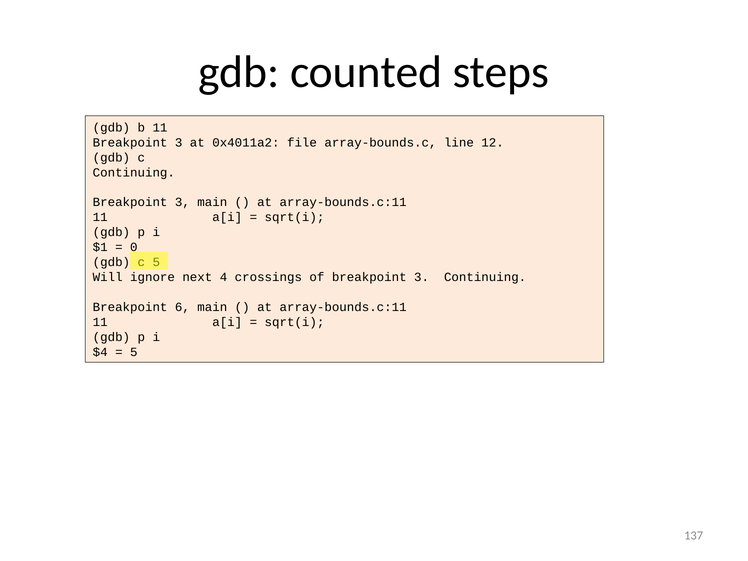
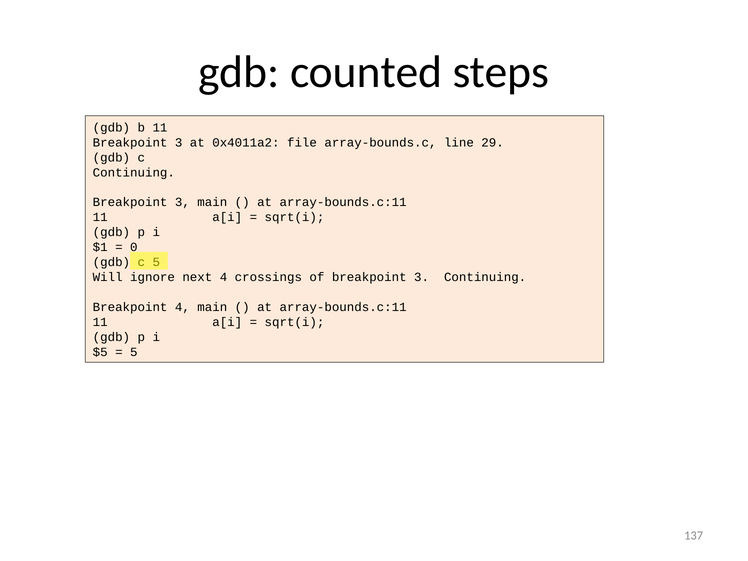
12: 12 -> 29
Breakpoint 6: 6 -> 4
$4: $4 -> $5
